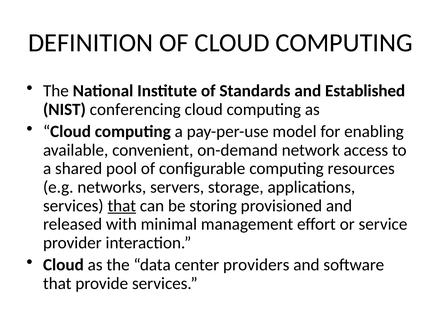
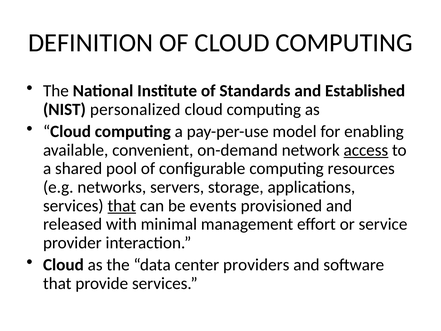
conferencing: conferencing -> personalized
access underline: none -> present
storing: storing -> events
